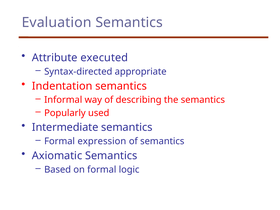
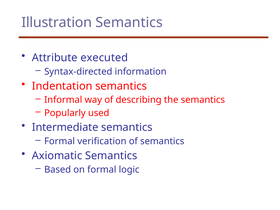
Evaluation: Evaluation -> Illustration
appropriate: appropriate -> information
expression: expression -> verification
